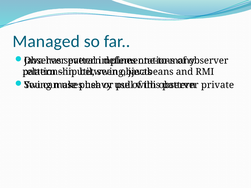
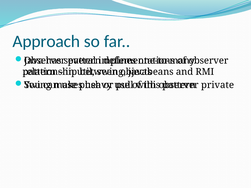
Managed: Managed -> Approach
